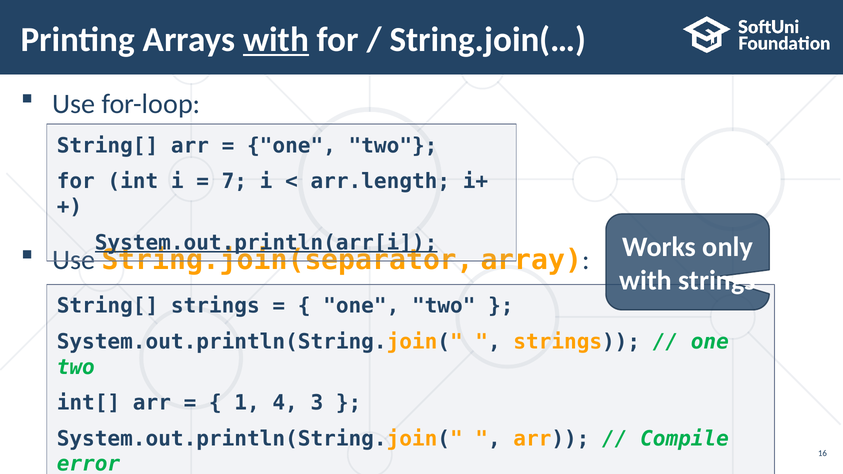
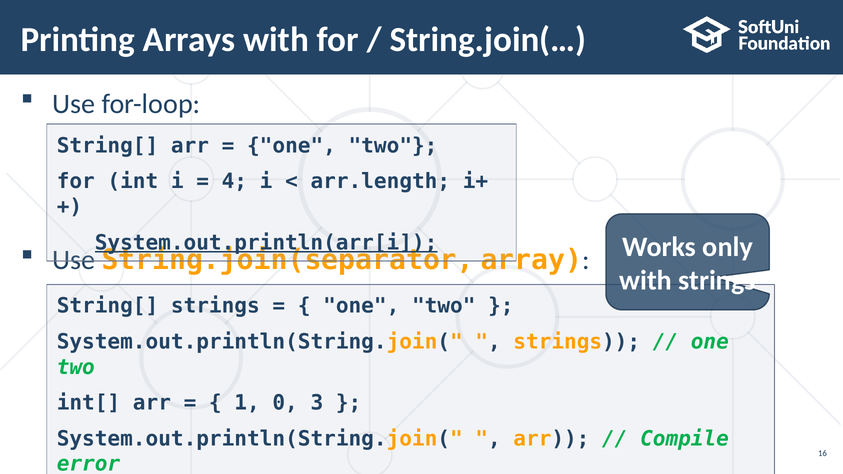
with at (276, 40) underline: present -> none
7: 7 -> 4
4: 4 -> 0
